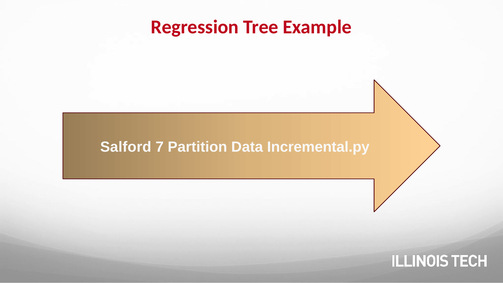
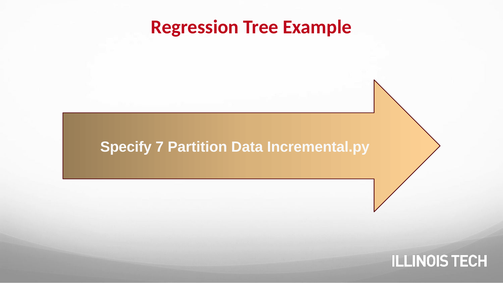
Salford: Salford -> Specify
